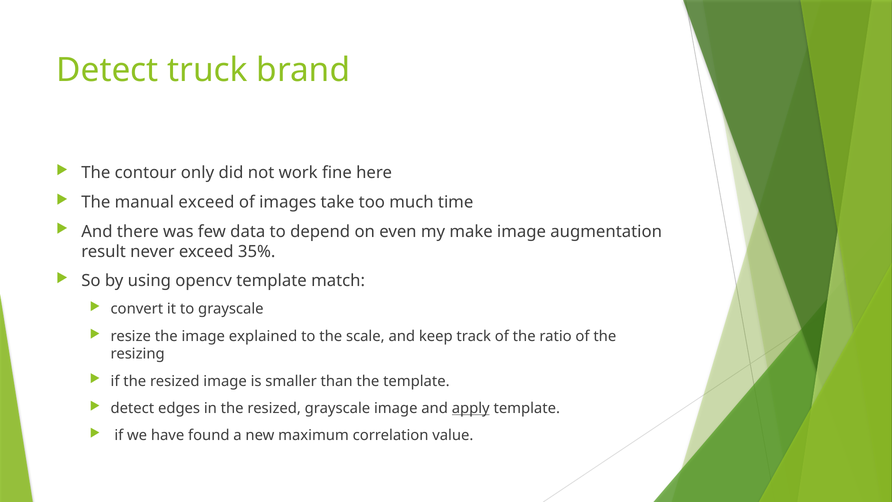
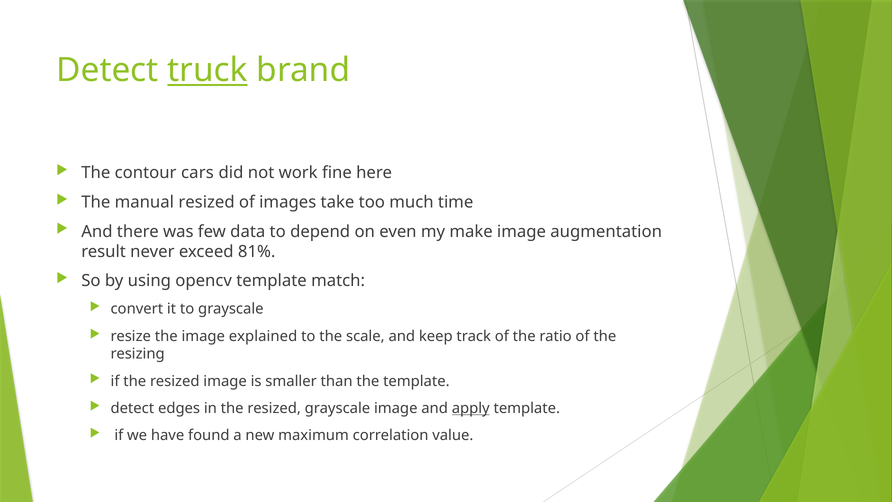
truck underline: none -> present
only: only -> cars
manual exceed: exceed -> resized
35%: 35% -> 81%
